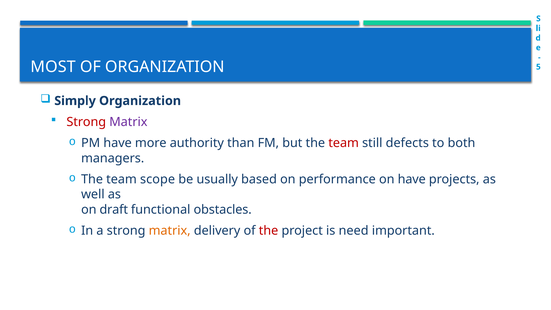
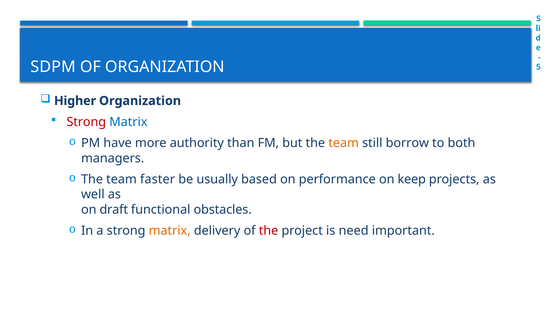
MOST: MOST -> SDPM
Simply: Simply -> Higher
Matrix at (128, 122) colour: purple -> blue
team at (344, 143) colour: red -> orange
defects: defects -> borrow
scope: scope -> faster
on have: have -> keep
